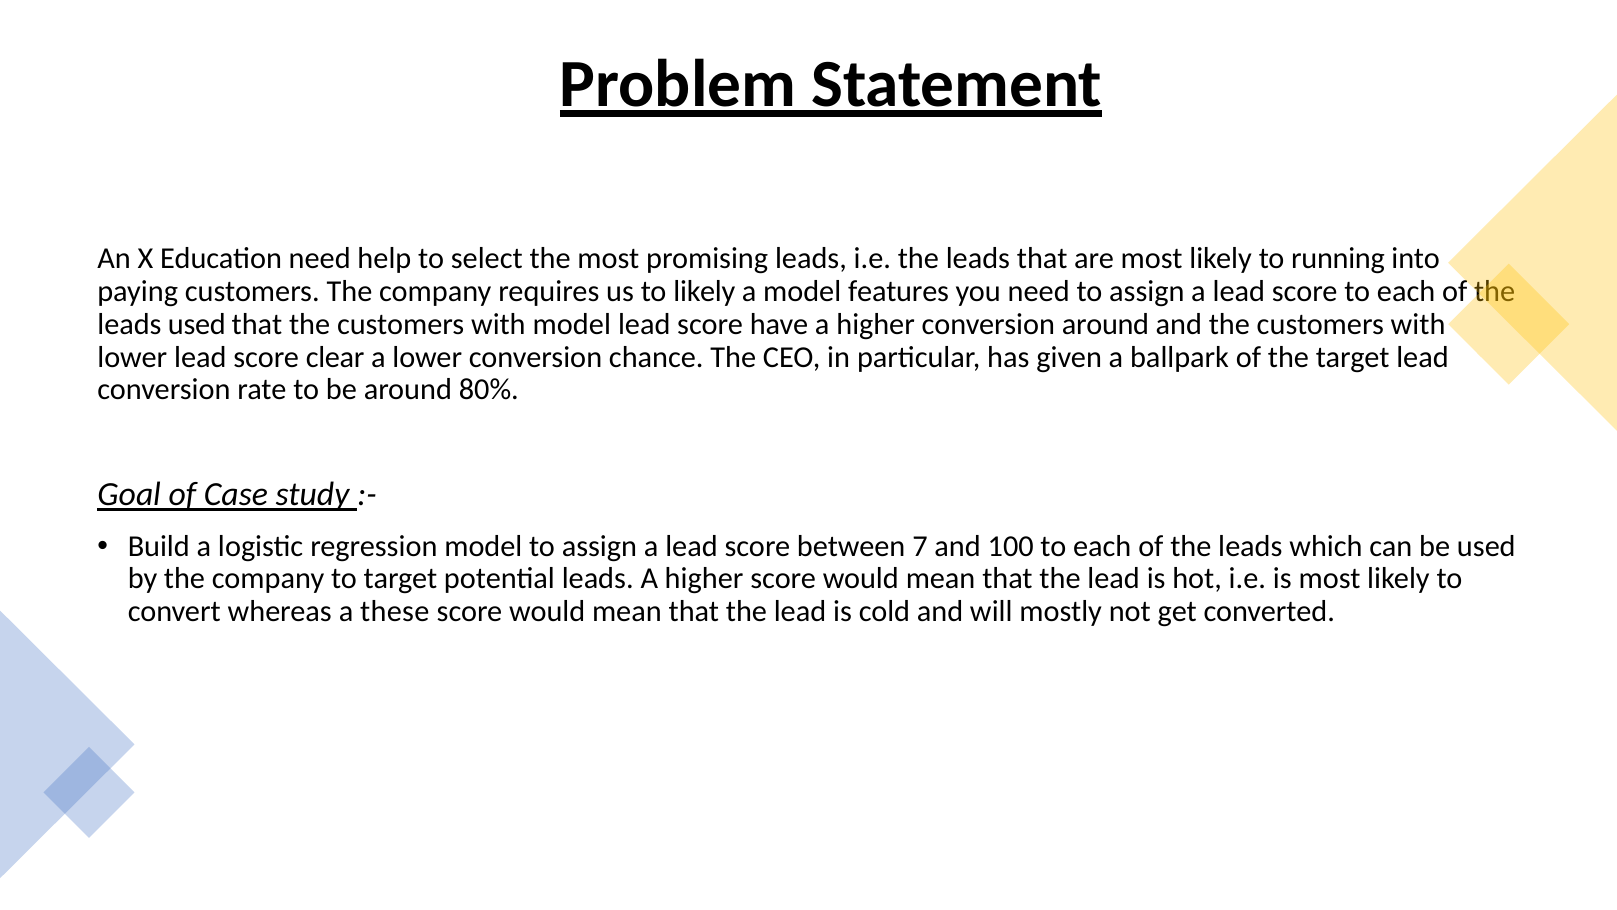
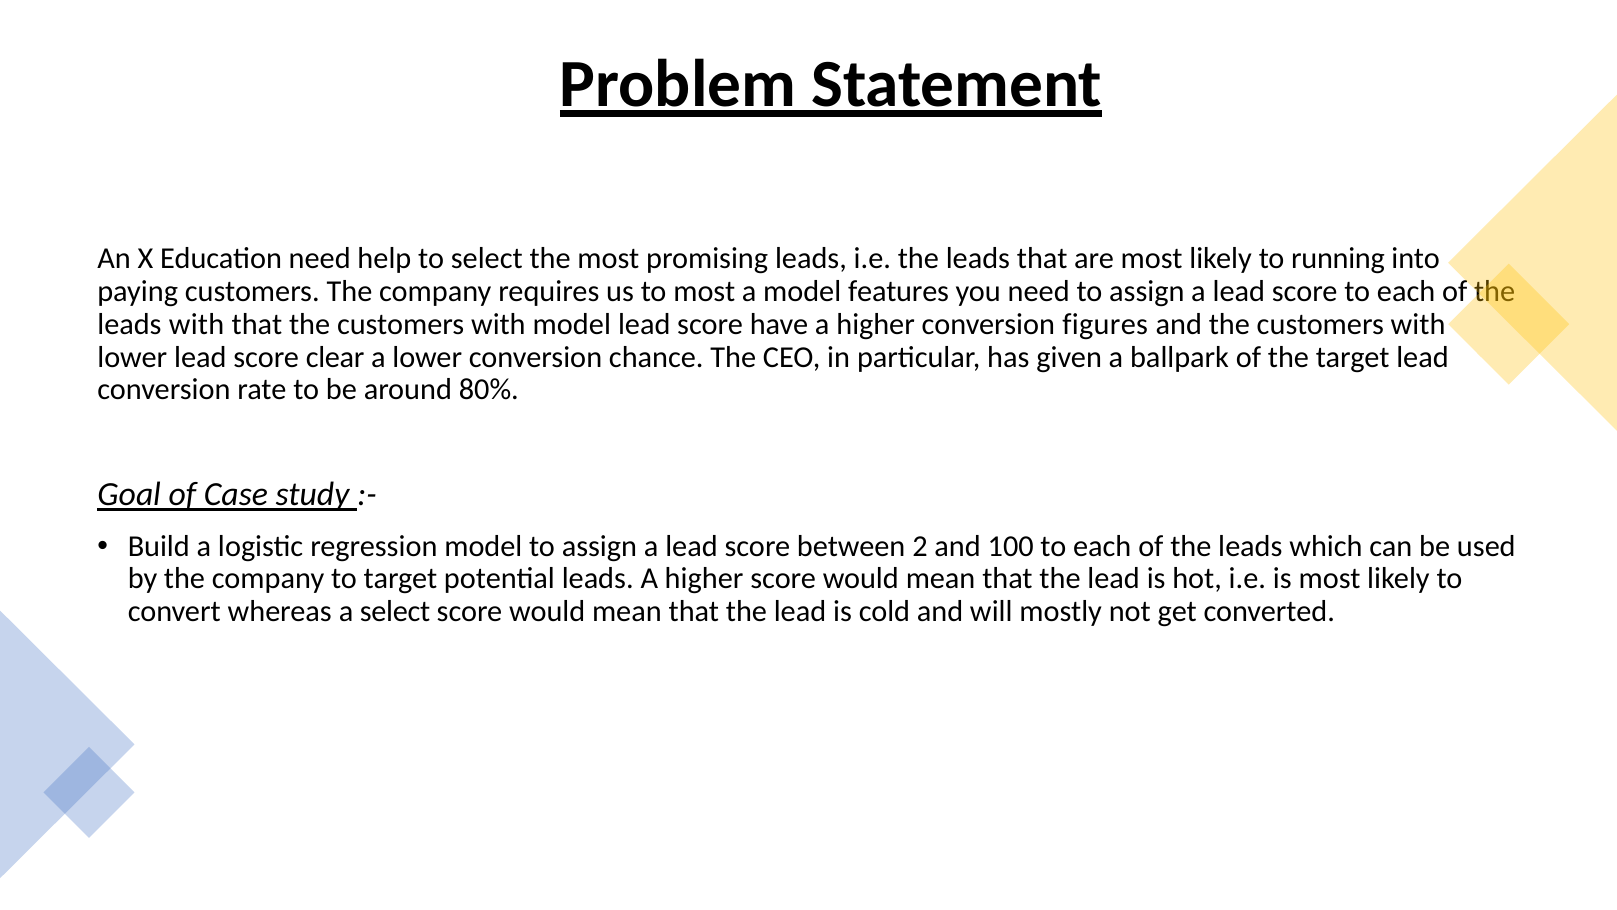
to likely: likely -> most
leads used: used -> with
conversion around: around -> figures
7: 7 -> 2
a these: these -> select
